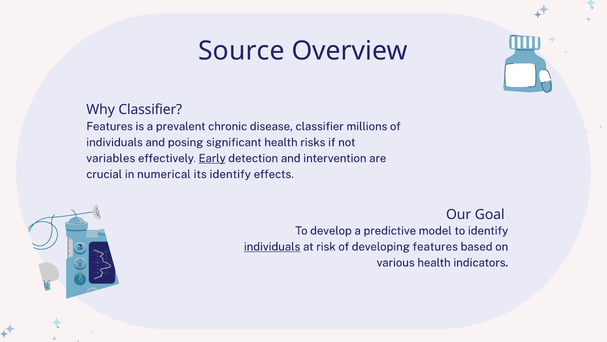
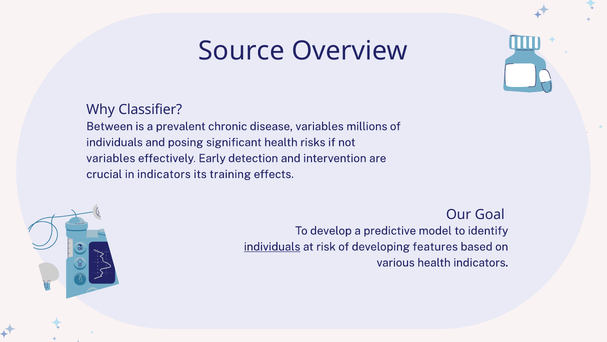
Features at (110, 126): Features -> Between
disease classifier: classifier -> variables
Early underline: present -> none
in numerical: numerical -> indicators
its identify: identify -> training
